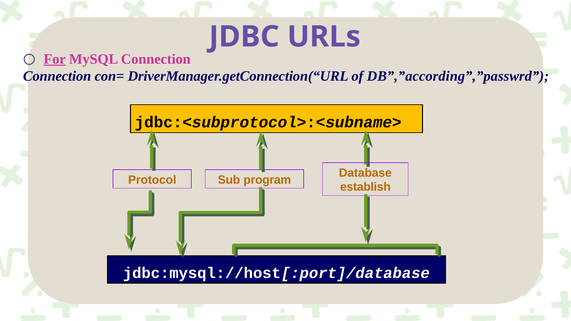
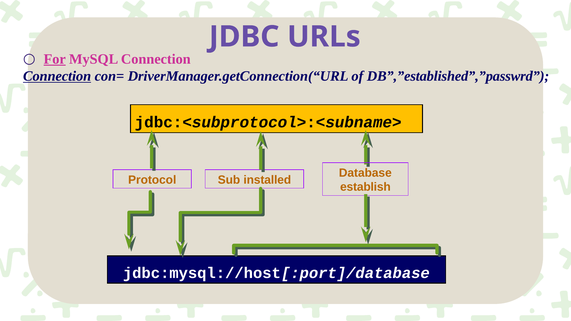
Connection at (57, 76) underline: none -> present
DB”,”according”,”passwrd: DB”,”according”,”passwrd -> DB”,”established”,”passwrd
program: program -> installed
